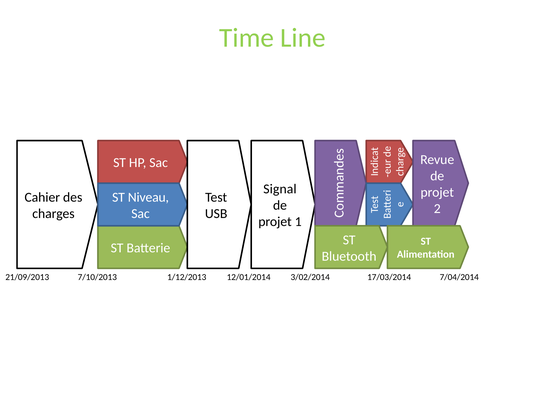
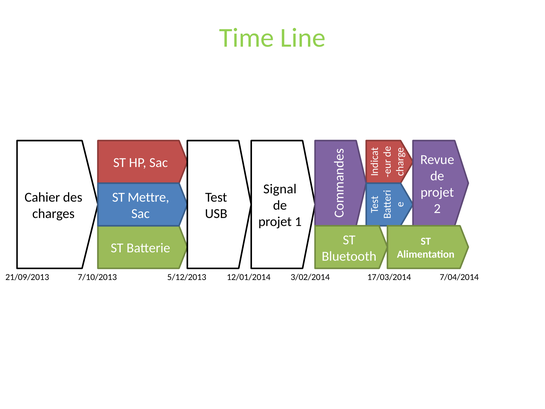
Niveau: Niveau -> Mettre
1/12/2013: 1/12/2013 -> 5/12/2013
